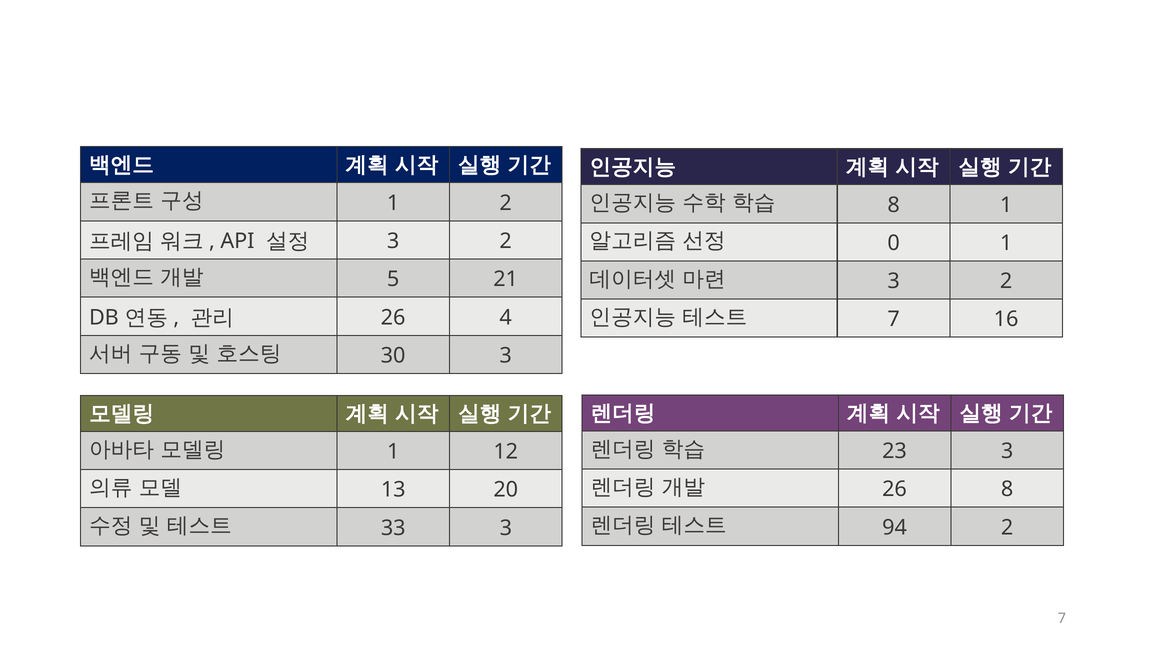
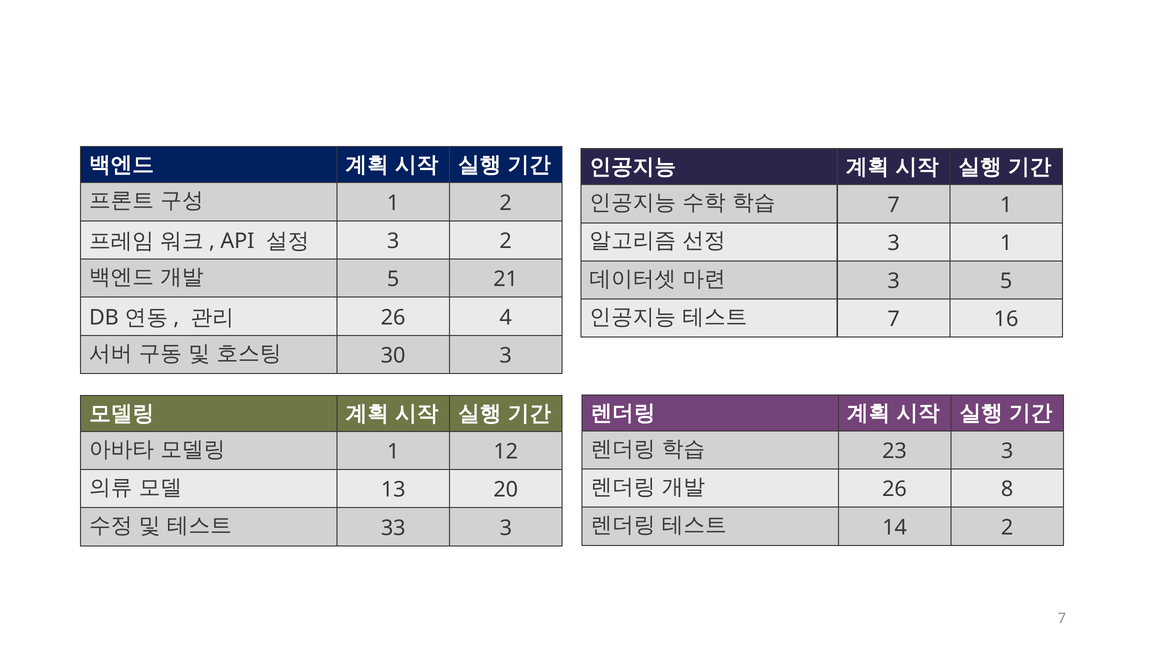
8 at (894, 205): 8 -> 7
0 at (894, 243): 0 -> 3
2 at (1006, 281): 2 -> 5
94: 94 -> 14
